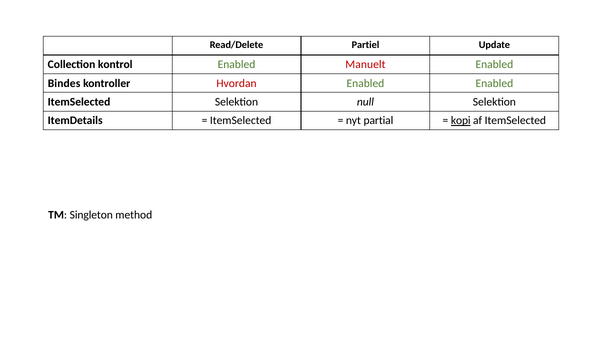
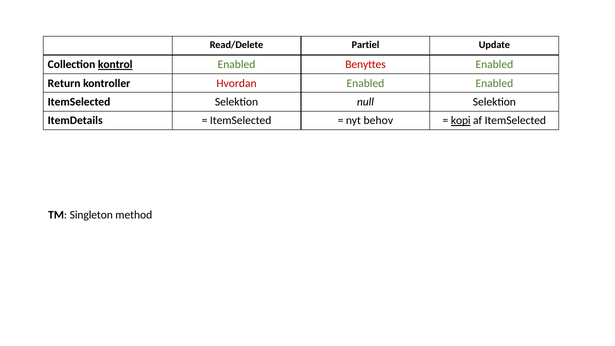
kontrol underline: none -> present
Manuelt: Manuelt -> Benyttes
Bindes: Bindes -> Return
partial: partial -> behov
